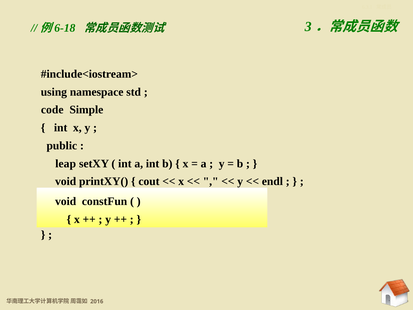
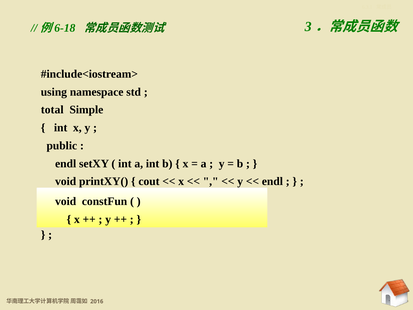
code: code -> total
leap at (66, 163): leap -> endl
